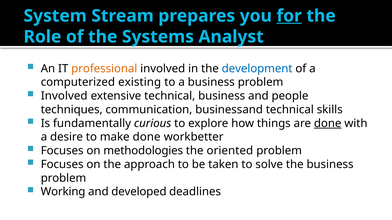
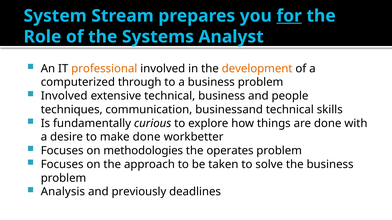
development colour: blue -> orange
existing: existing -> through
done at (328, 124) underline: present -> none
oriented: oriented -> operates
Working: Working -> Analysis
developed: developed -> previously
